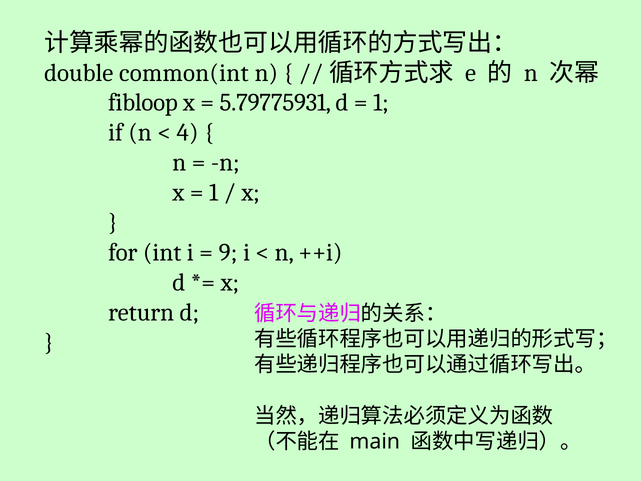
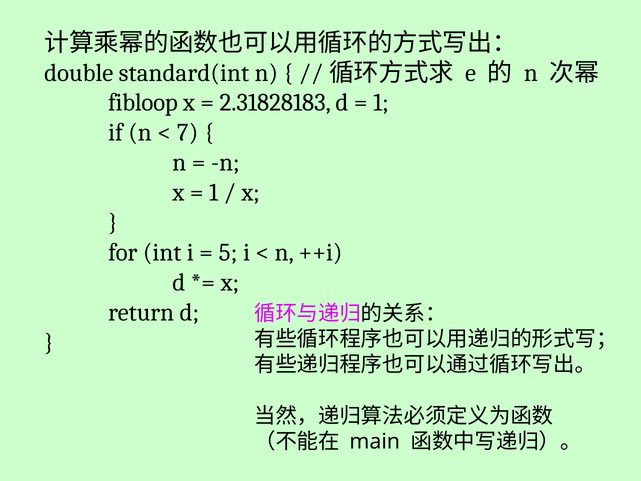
common(int: common(int -> standard(int
5.79775931: 5.79775931 -> 2.31828183
4: 4 -> 7
9: 9 -> 5
